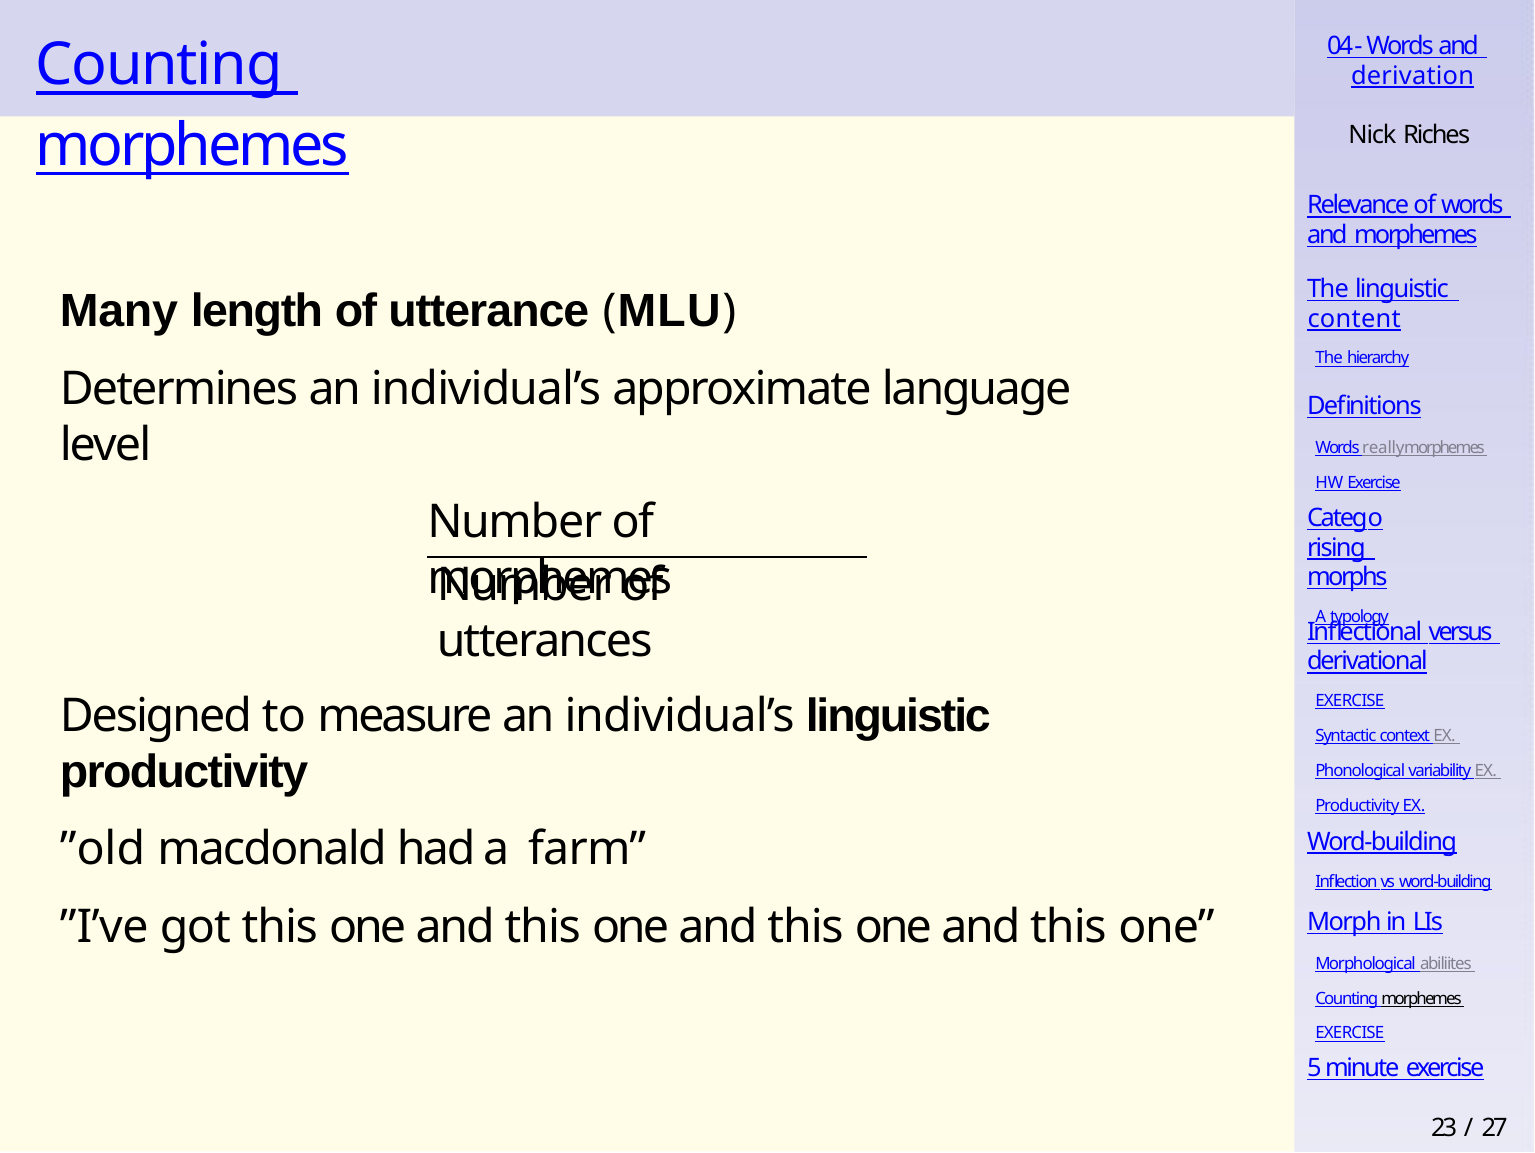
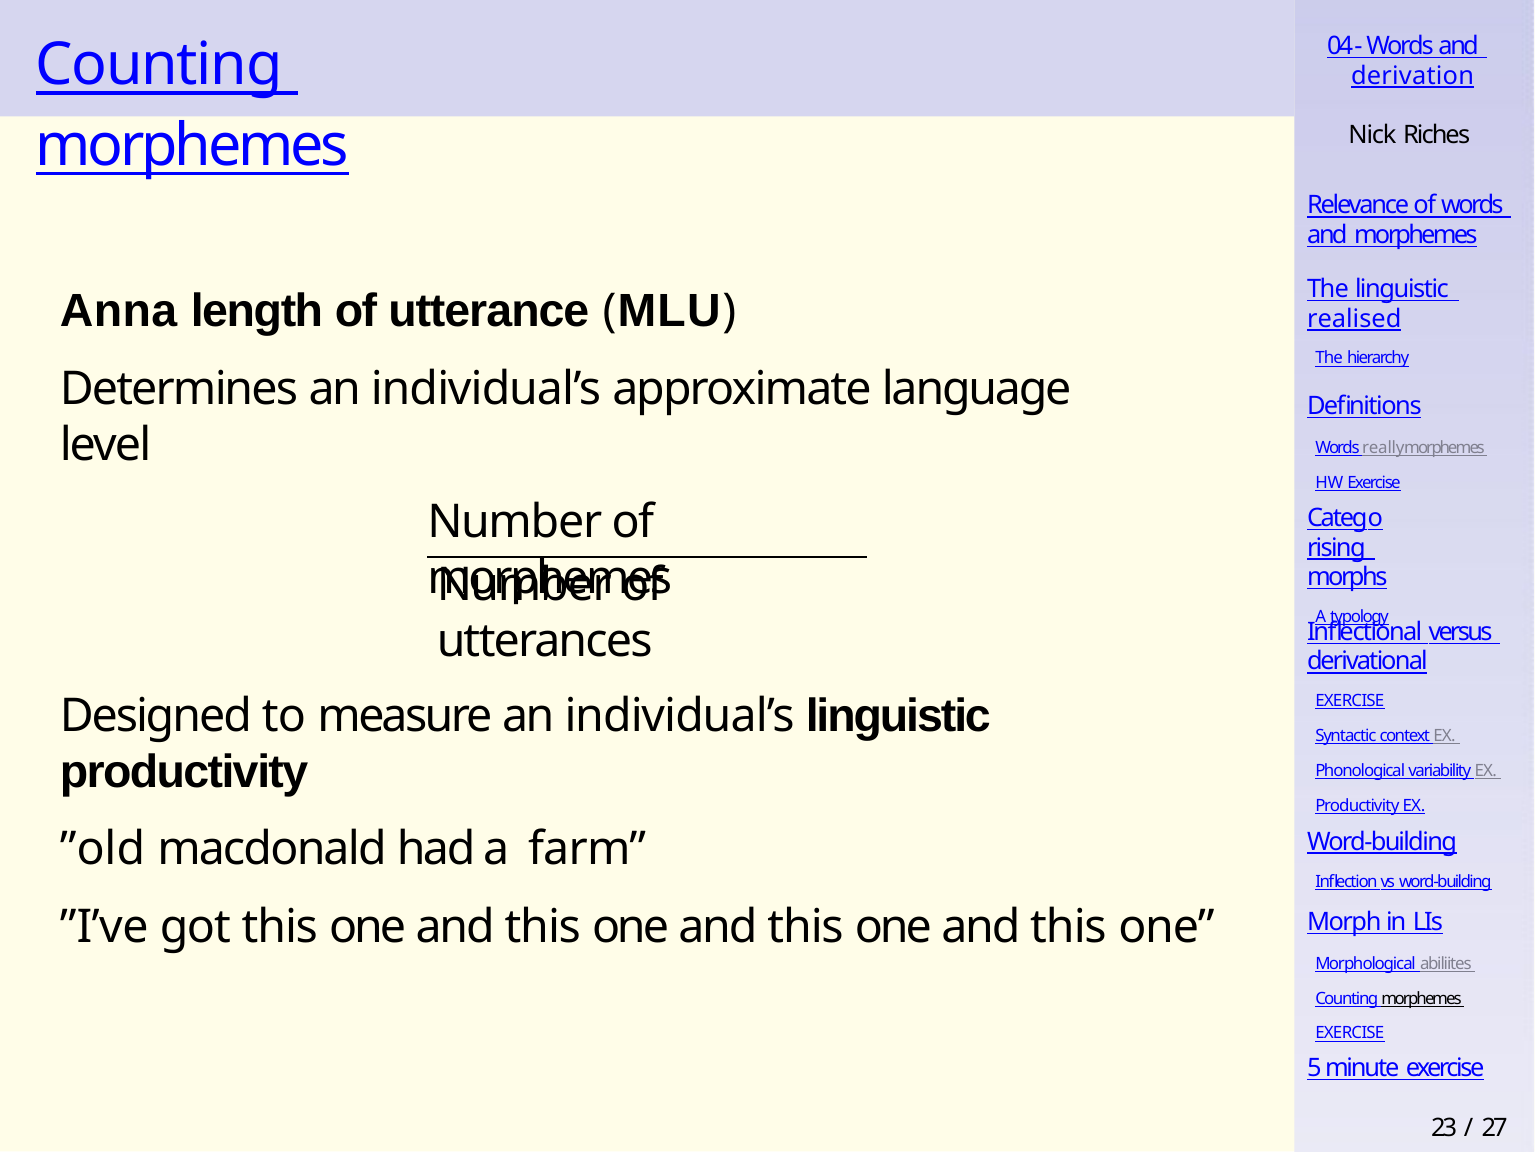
Many: Many -> Anna
content: content -> realised
